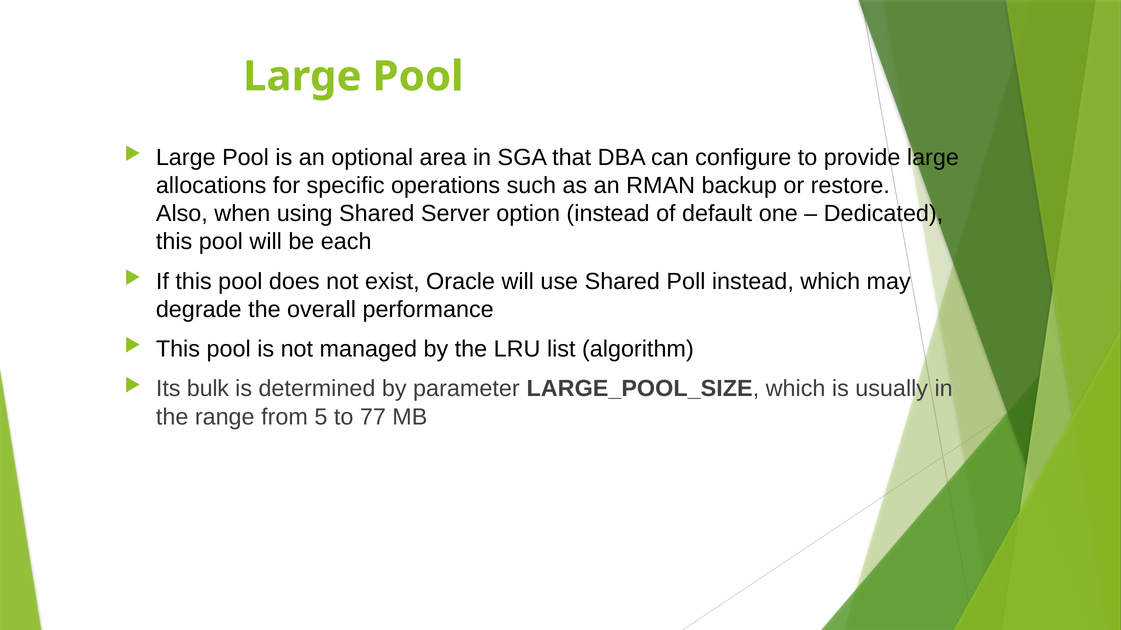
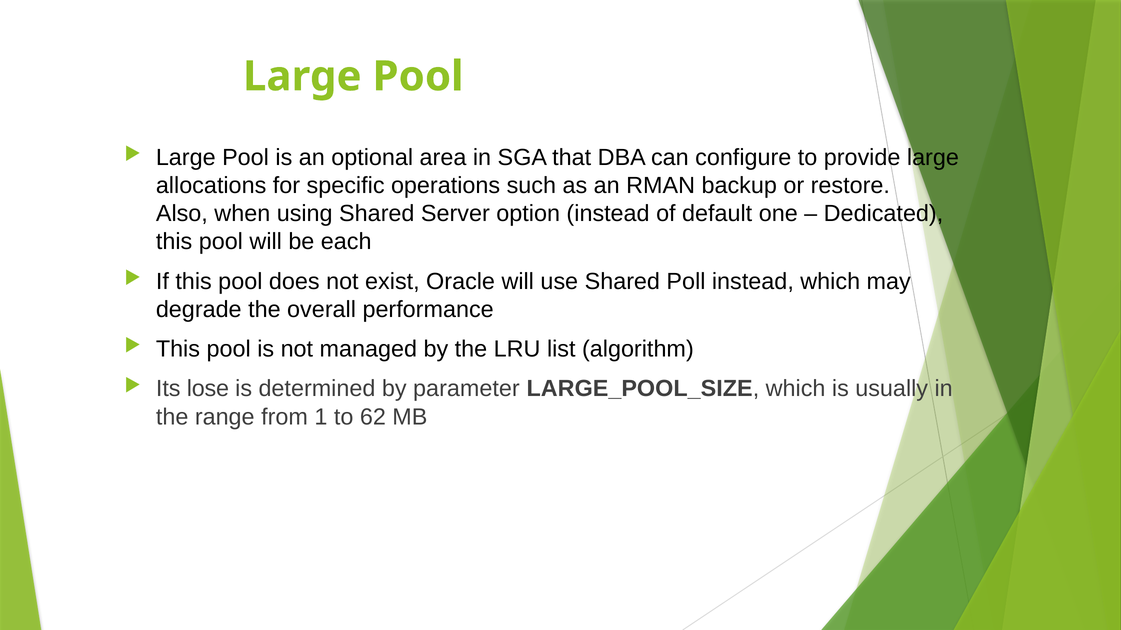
bulk: bulk -> lose
5: 5 -> 1
77: 77 -> 62
